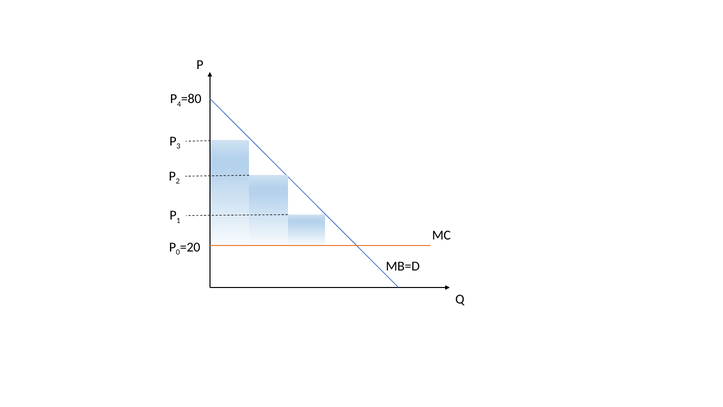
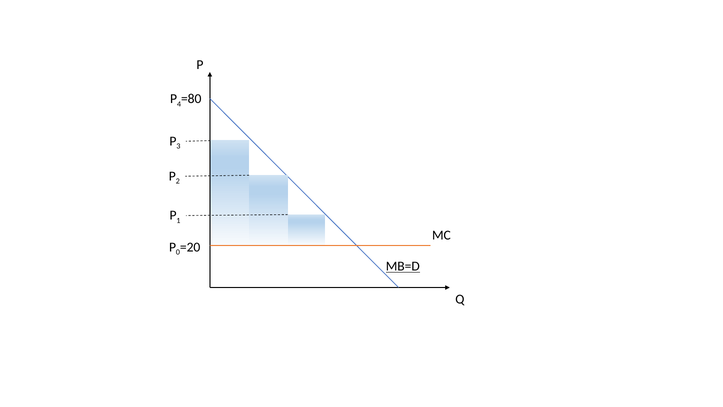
MB=D underline: none -> present
